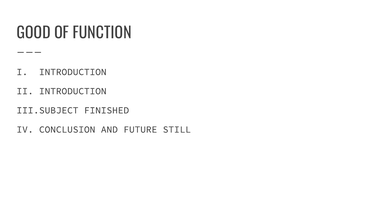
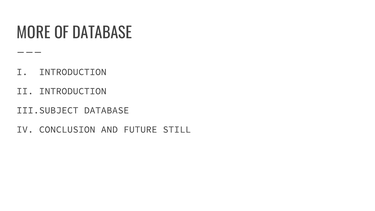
GOOD: GOOD -> MORE
OF FUNCTION: FUNCTION -> DATABASE
III.SUBJECT FINISHED: FINISHED -> DATABASE
